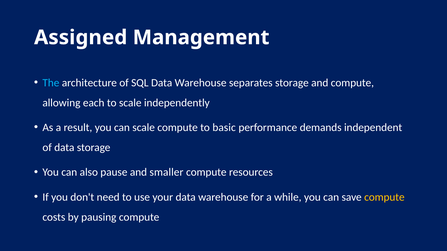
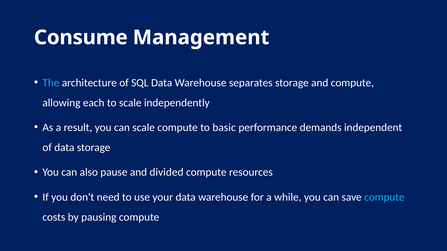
Assigned: Assigned -> Consume
smaller: smaller -> divided
compute at (384, 197) colour: yellow -> light blue
